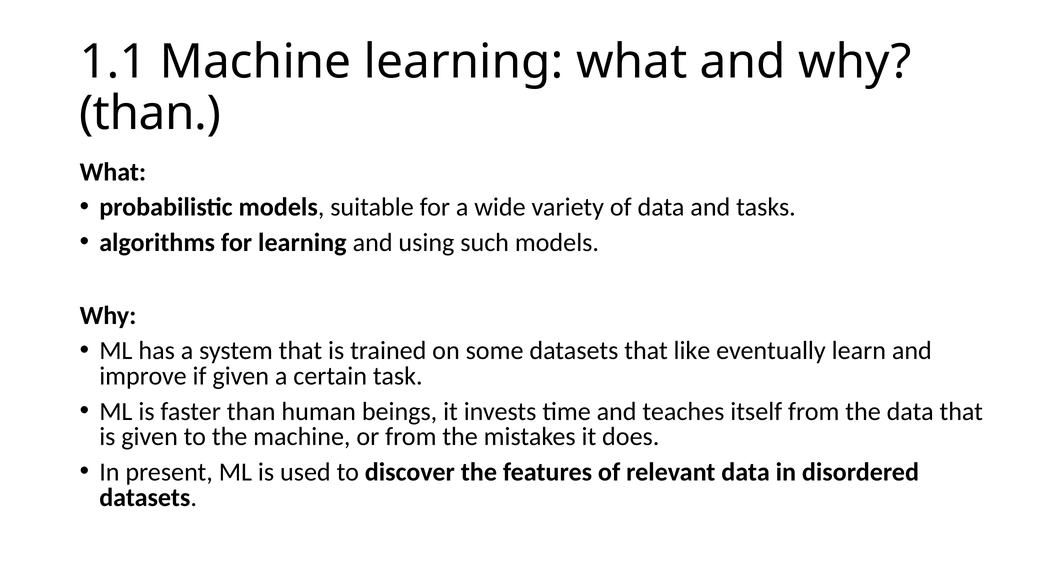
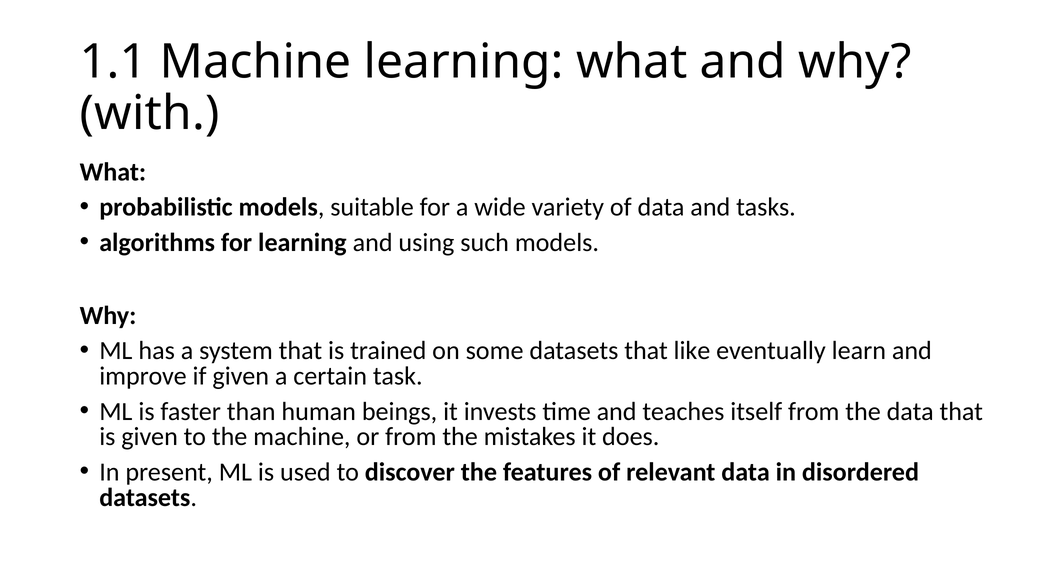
than at (150, 114): than -> with
